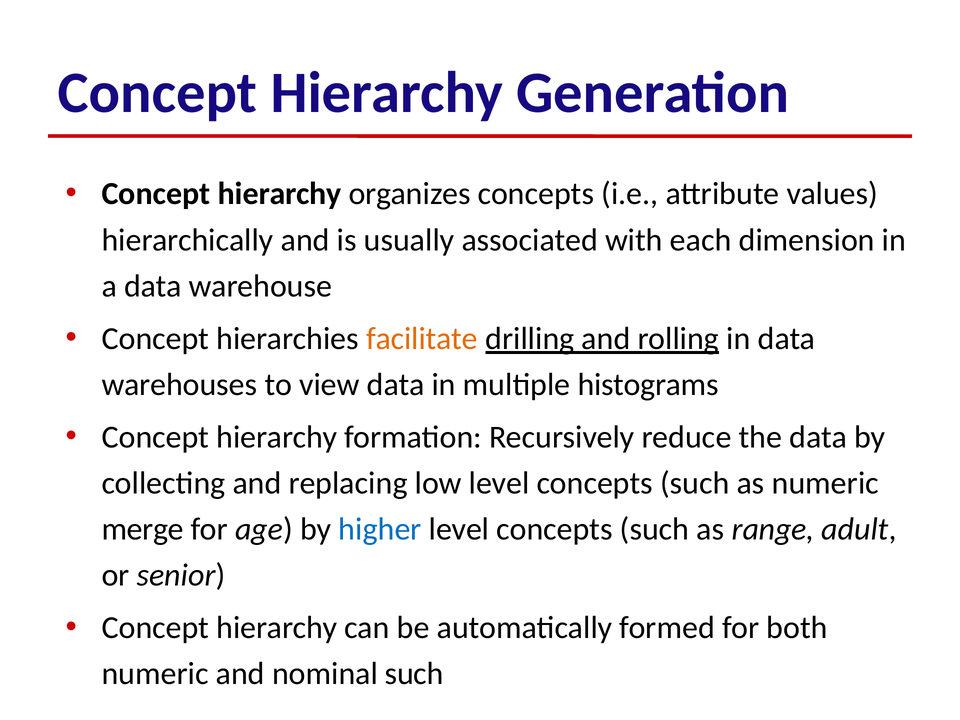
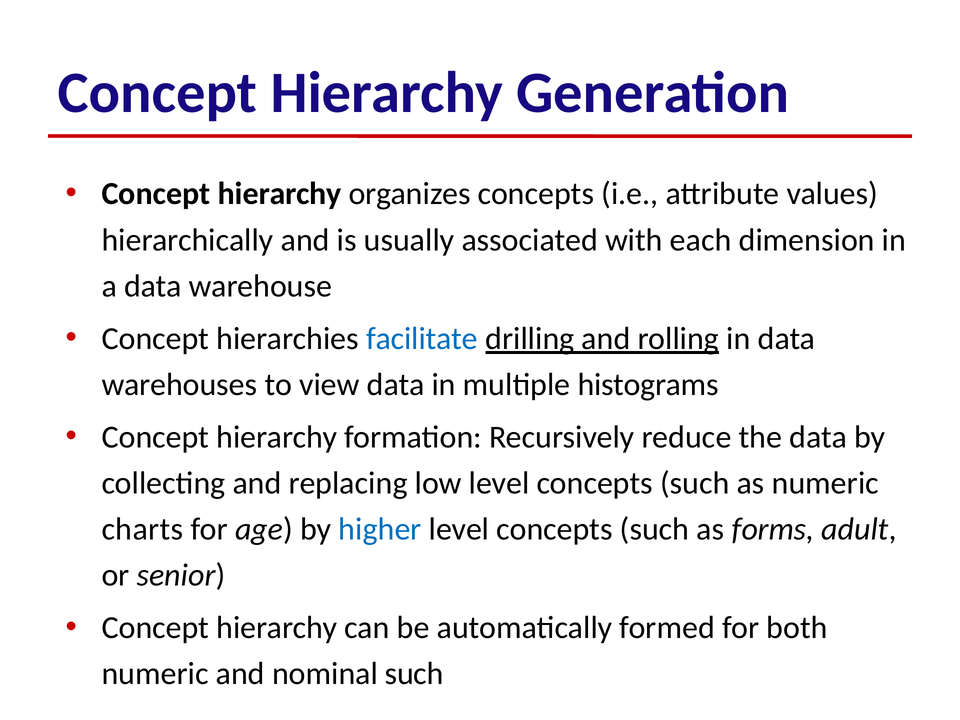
facilitate colour: orange -> blue
merge: merge -> charts
range: range -> forms
